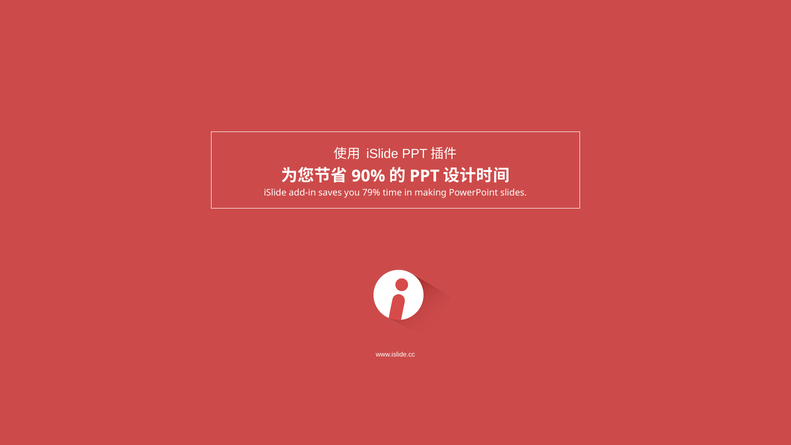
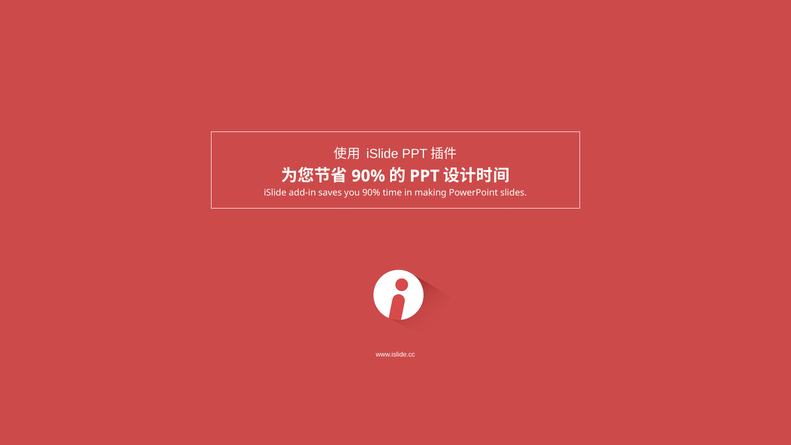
you 79%: 79% -> 90%
